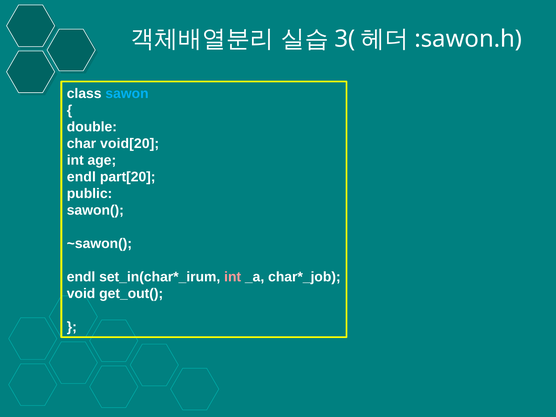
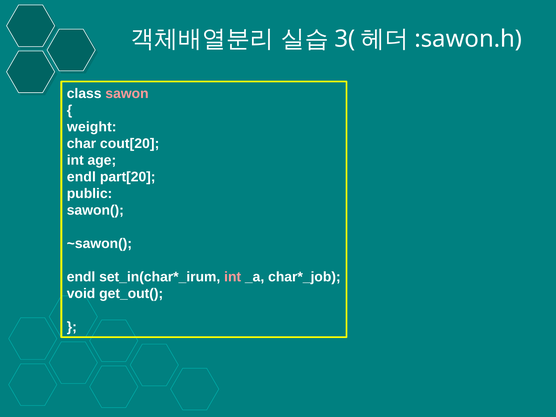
sawon colour: light blue -> pink
double: double -> weight
void[20: void[20 -> cout[20
